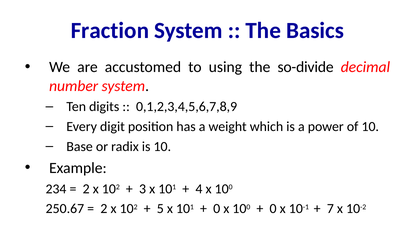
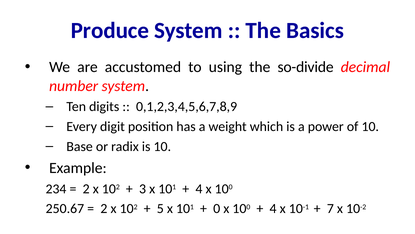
Fraction: Fraction -> Produce
0 at (273, 208): 0 -> 4
